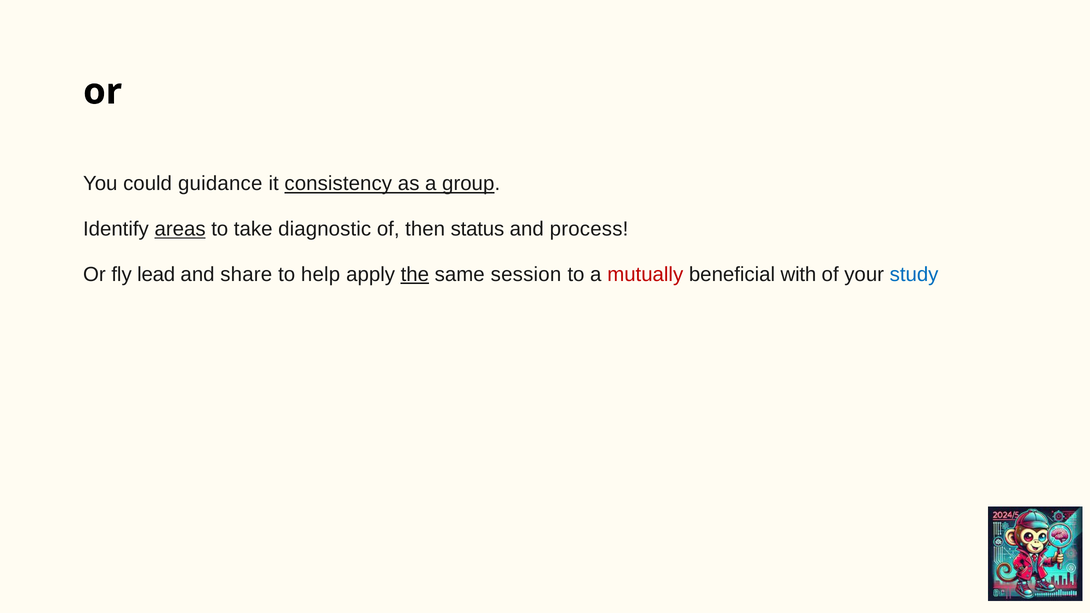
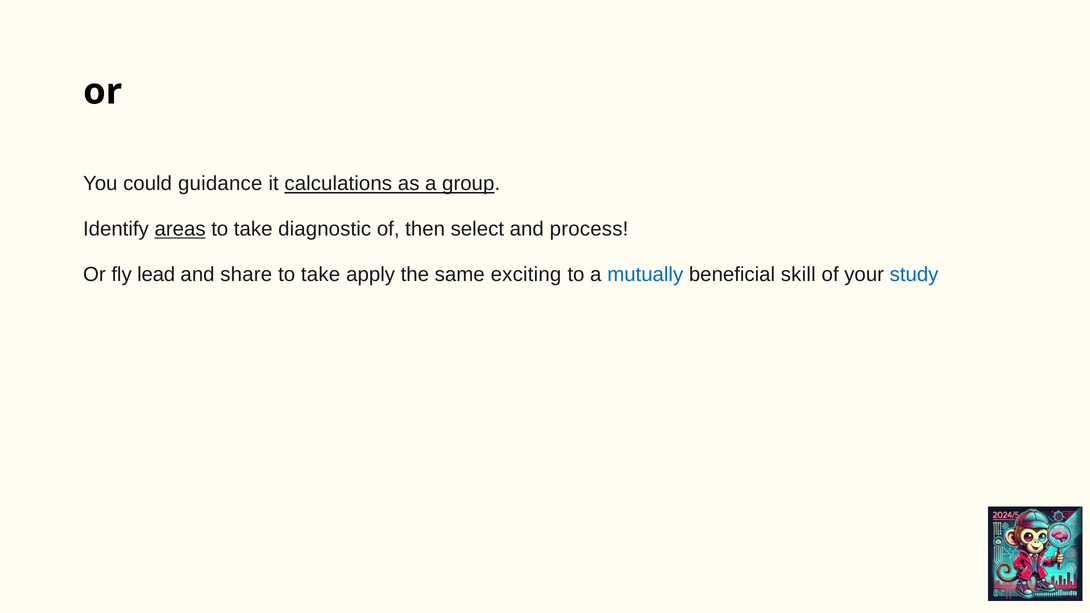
consistency: consistency -> calculations
status: status -> select
help at (321, 275): help -> take
the underline: present -> none
session: session -> exciting
mutually colour: red -> blue
with: with -> skill
